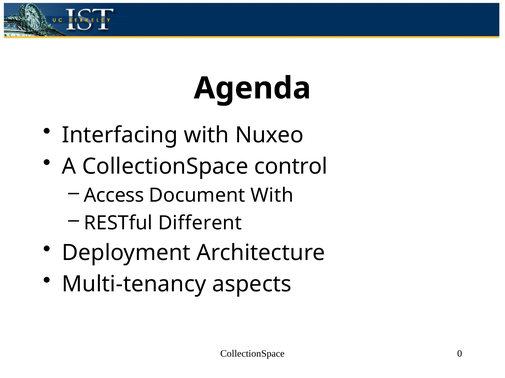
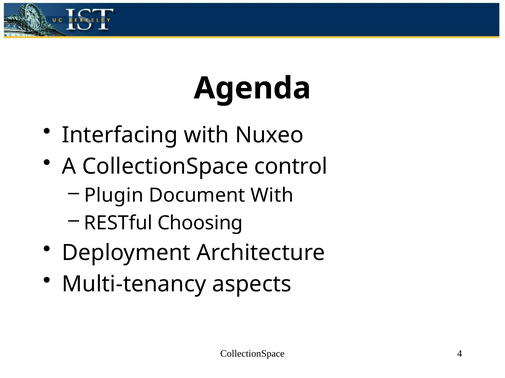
Access: Access -> Plugin
Different: Different -> Choosing
0: 0 -> 4
